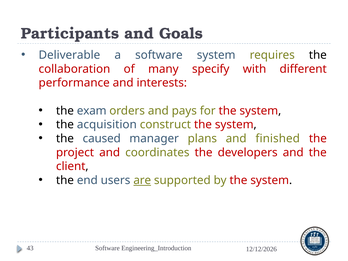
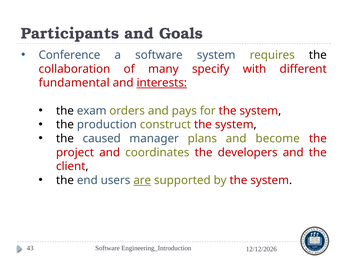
Deliverable: Deliverable -> Conference
performance: performance -> fundamental
interests underline: none -> present
acquisition: acquisition -> production
finished: finished -> become
